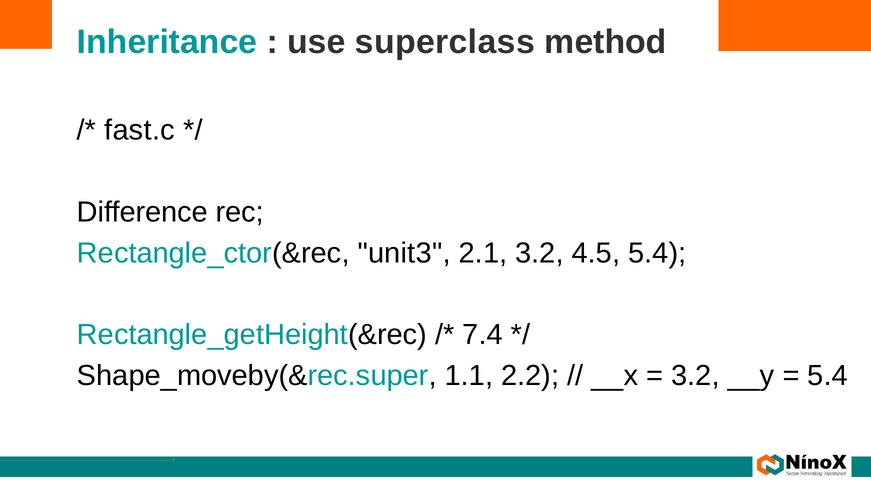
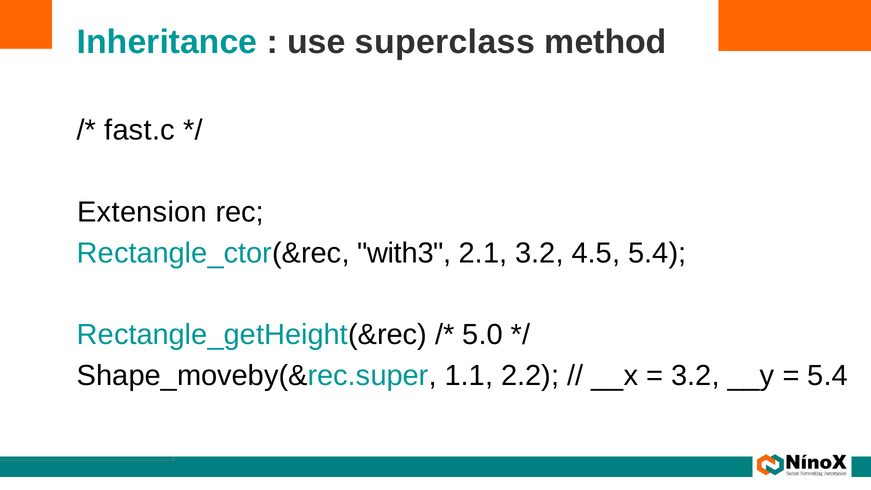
Difference: Difference -> Extension
unit3: unit3 -> with3
7.4: 7.4 -> 5.0
